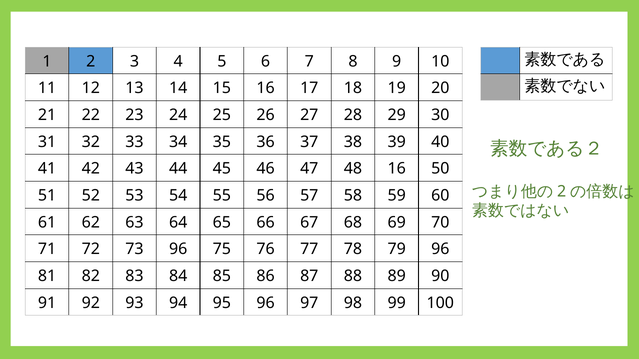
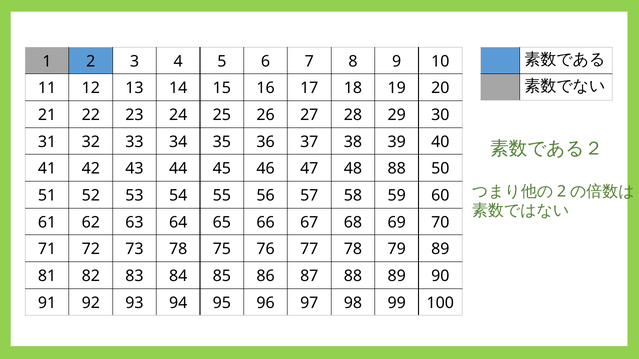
48 16: 16 -> 88
73 96: 96 -> 78
79 96: 96 -> 89
